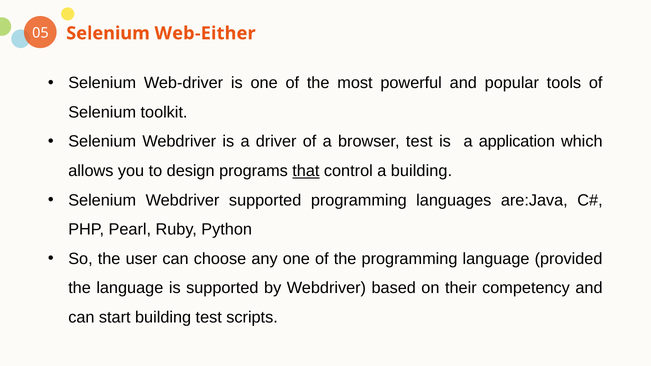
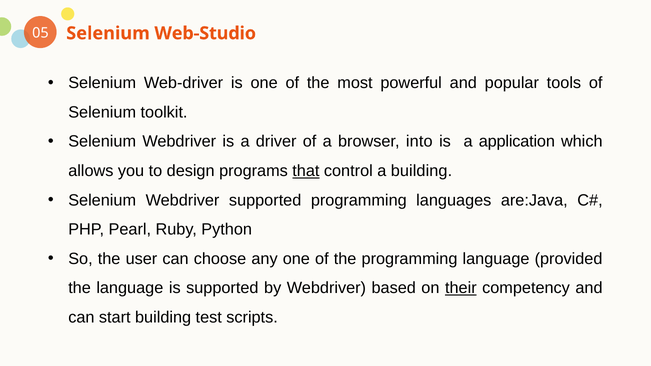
Web-Either: Web-Either -> Web-Studio
browser test: test -> into
their underline: none -> present
